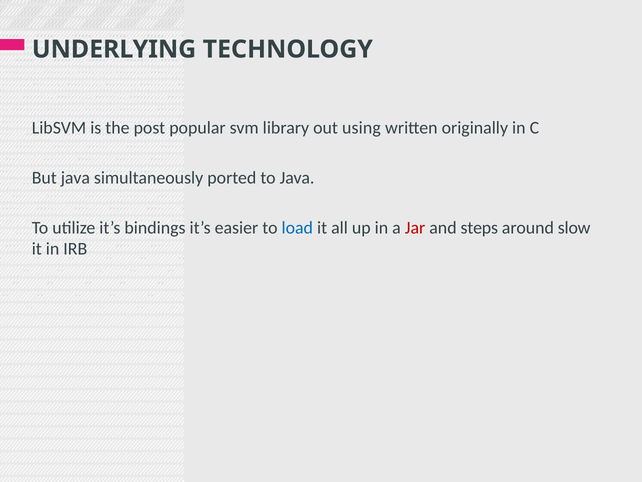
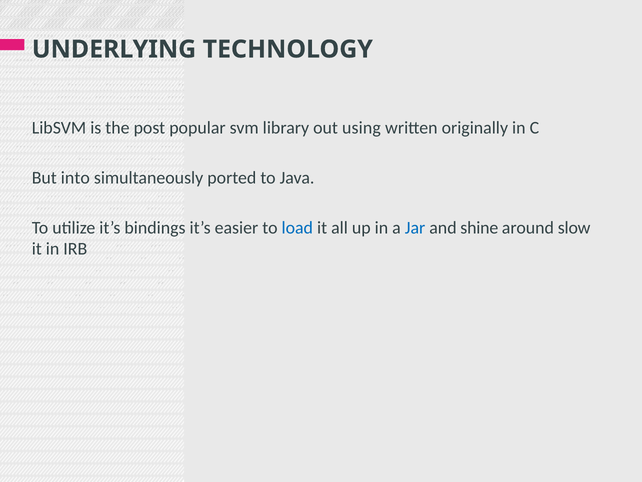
But java: java -> into
Jar colour: red -> blue
steps: steps -> shine
